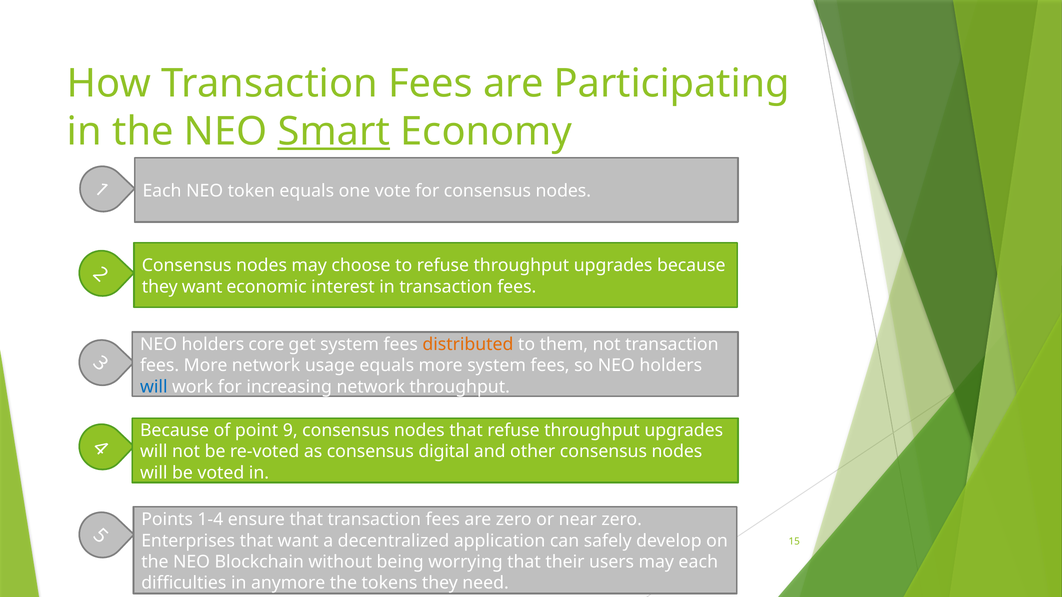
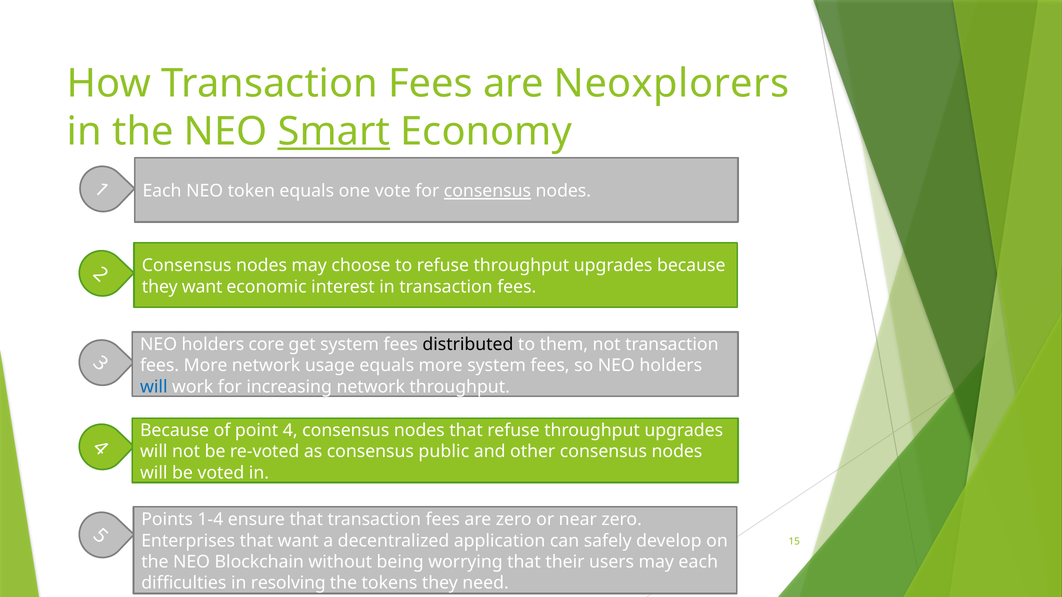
Participating: Participating -> Neoxplorers
consensus at (487, 191) underline: none -> present
distributed colour: orange -> black
point 9: 9 -> 4
digital: digital -> public
anymore: anymore -> resolving
